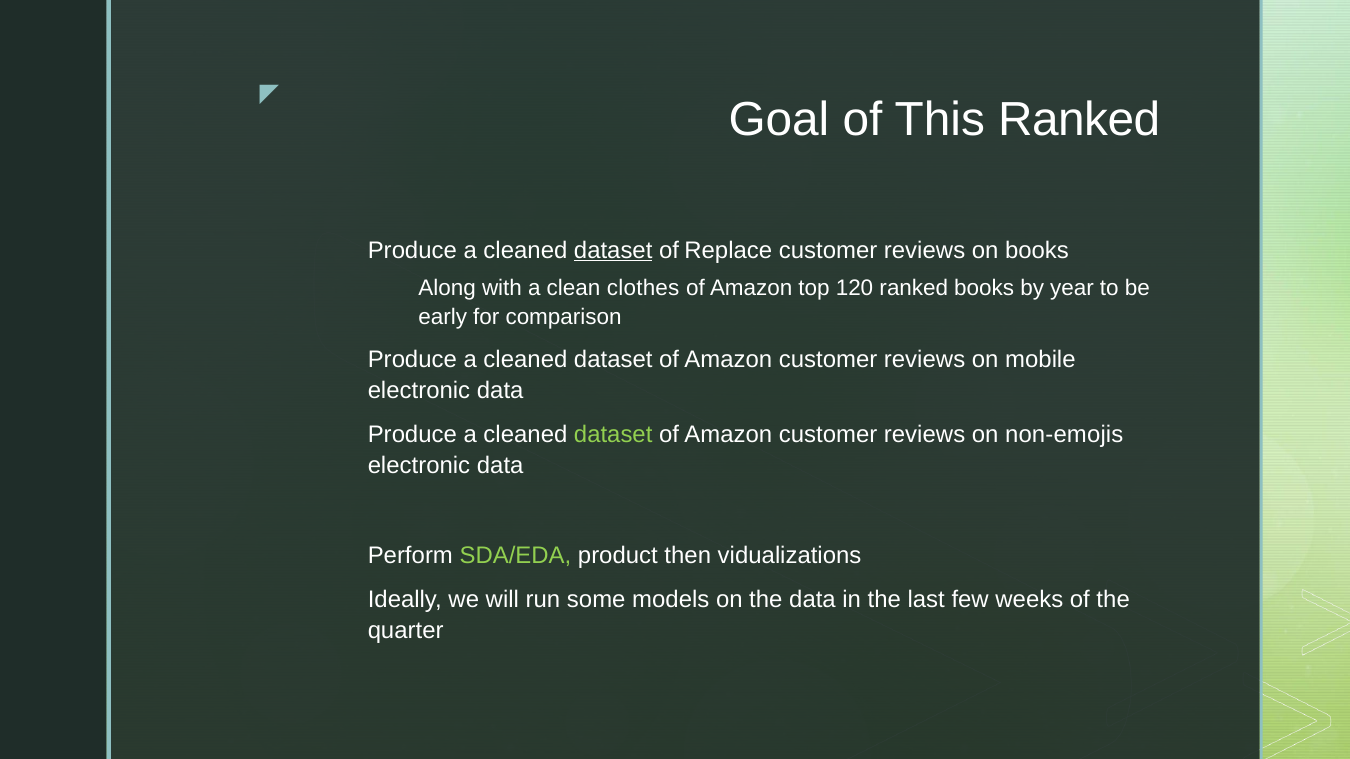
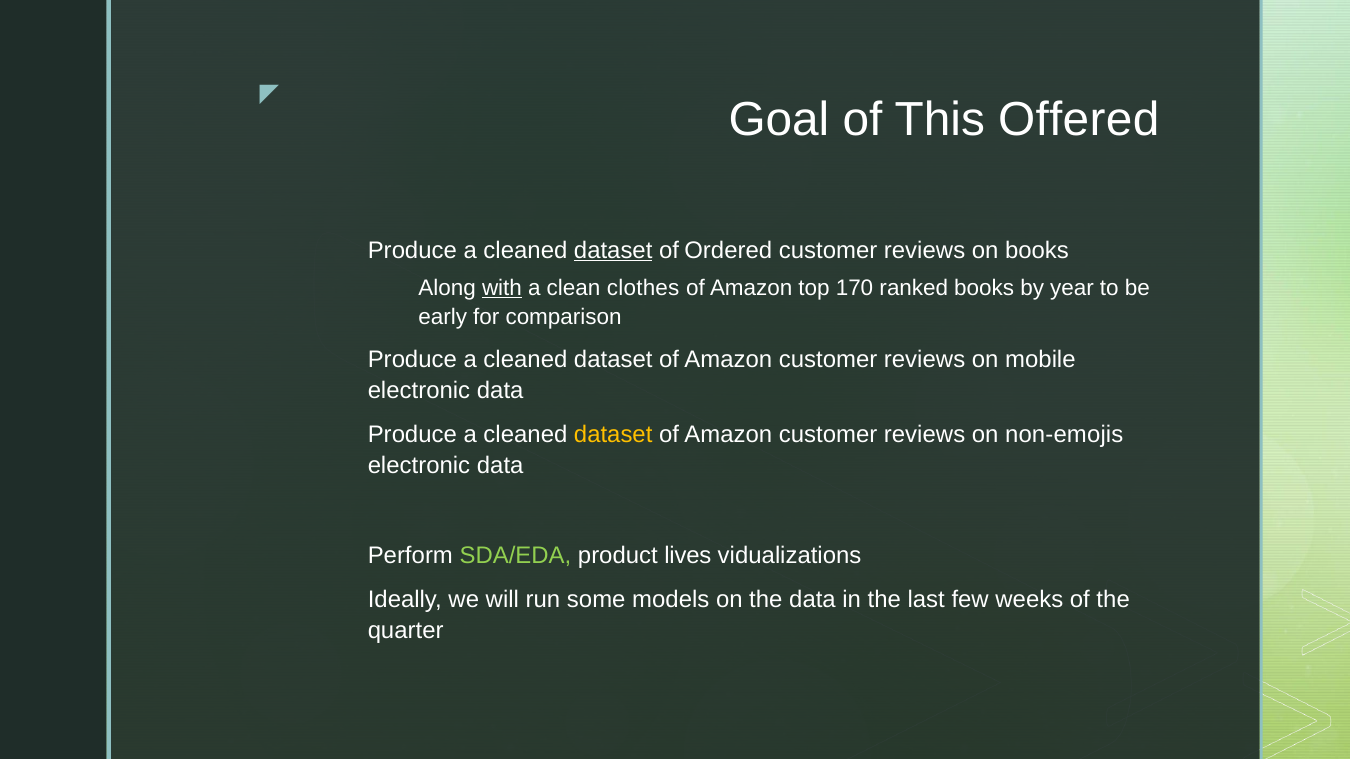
This Ranked: Ranked -> Offered
Replace: Replace -> Ordered
with underline: none -> present
120: 120 -> 170
dataset at (613, 435) colour: light green -> yellow
then: then -> lives
